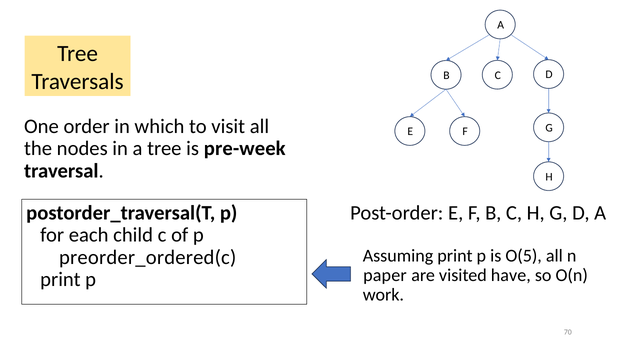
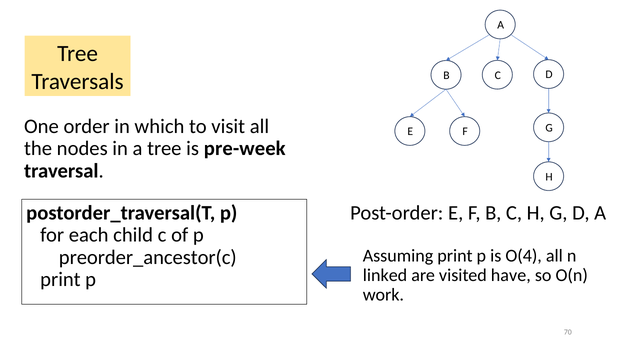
O(5: O(5 -> O(4
preorder_ordered(c: preorder_ordered(c -> preorder_ancestor(c
paper: paper -> linked
